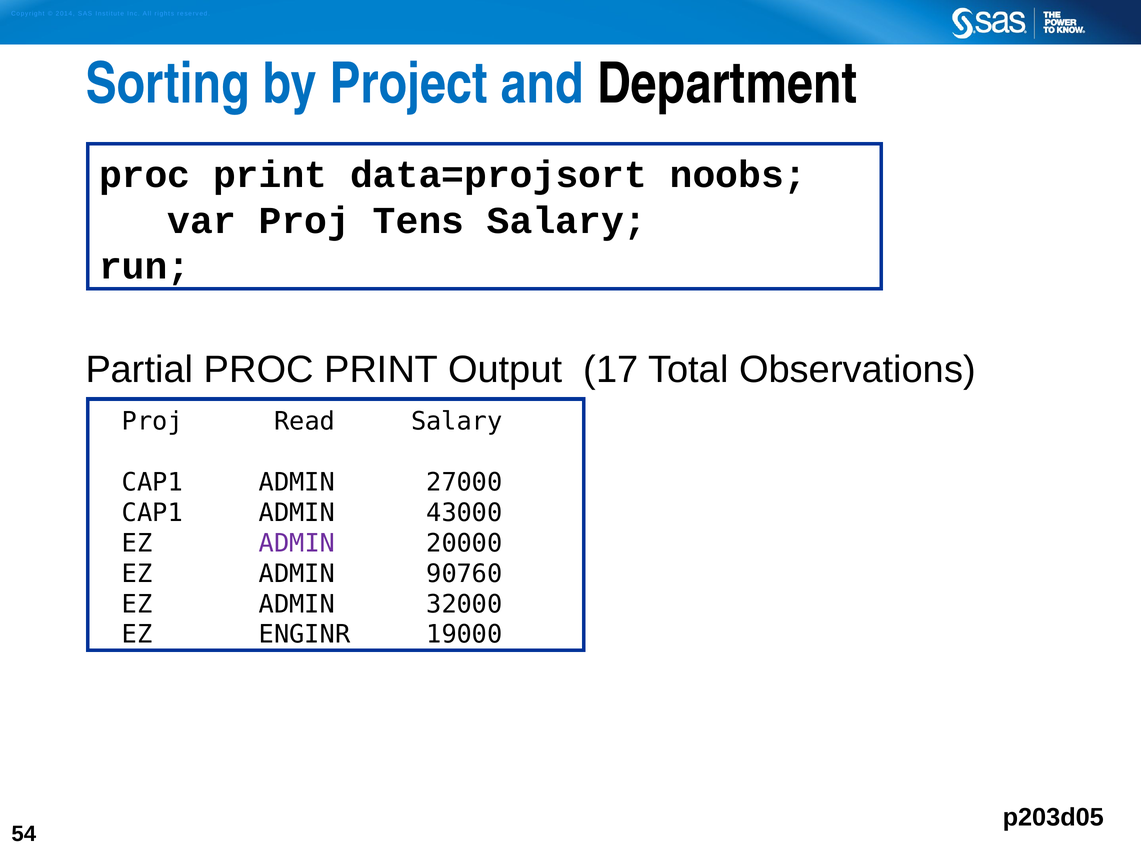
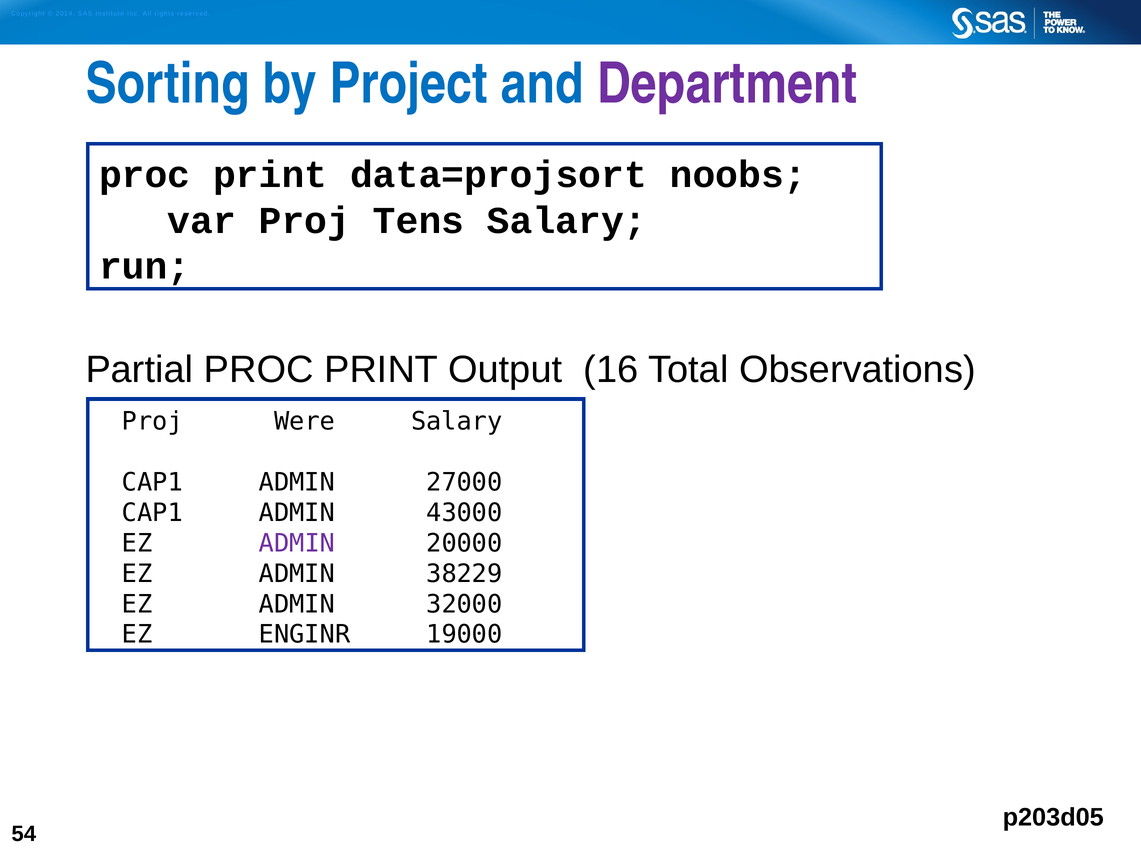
Department colour: black -> purple
17: 17 -> 16
Read: Read -> Were
90760: 90760 -> 38229
